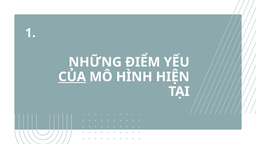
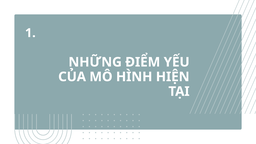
CỦA underline: present -> none
